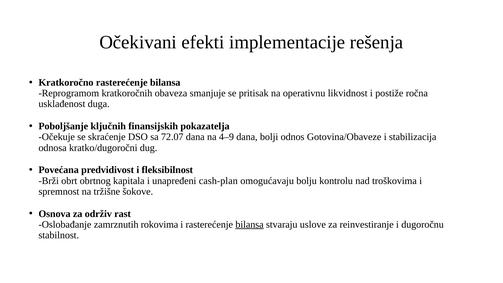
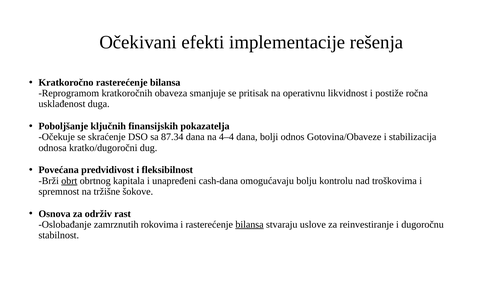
72.07: 72.07 -> 87.34
4–9: 4–9 -> 4–4
obrt underline: none -> present
cash-plan: cash-plan -> cash-dana
